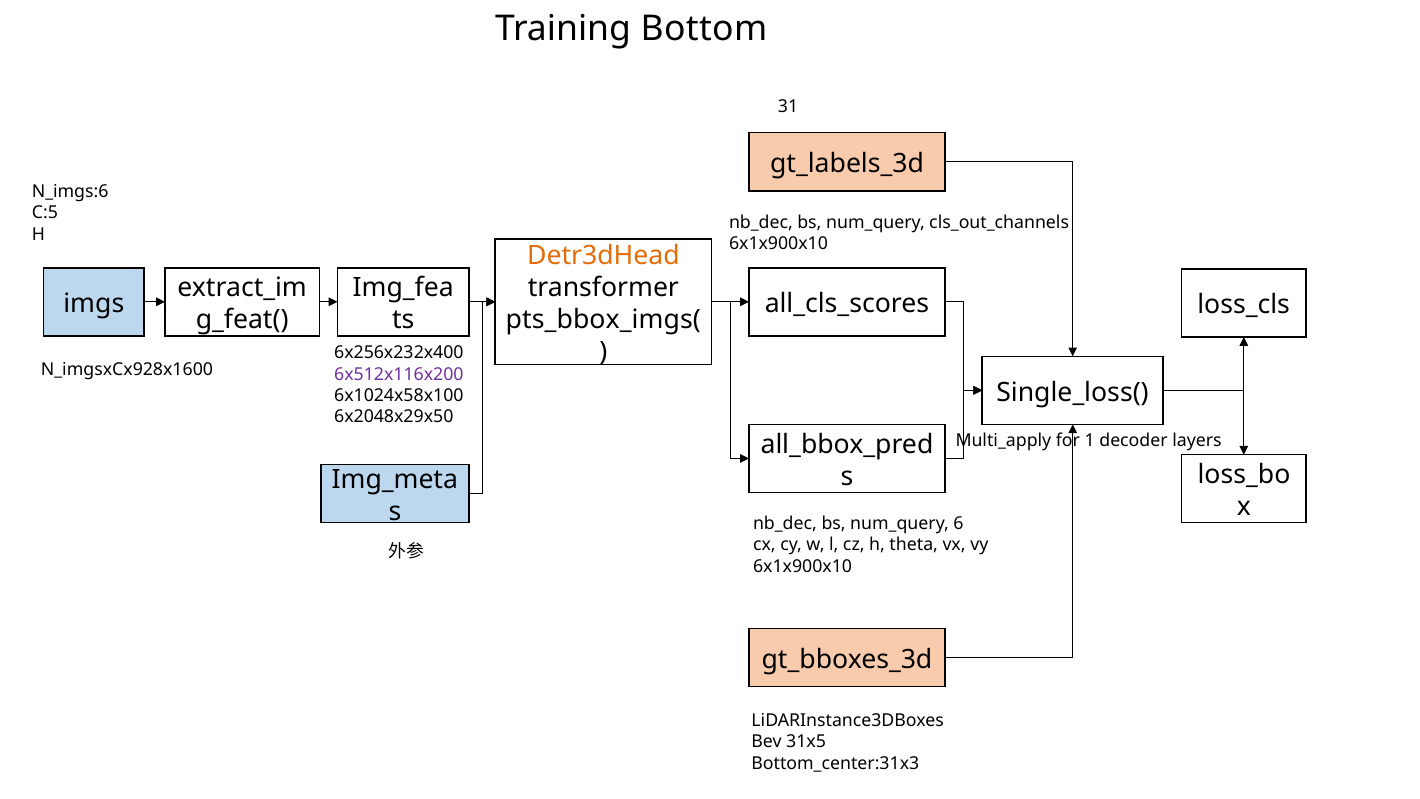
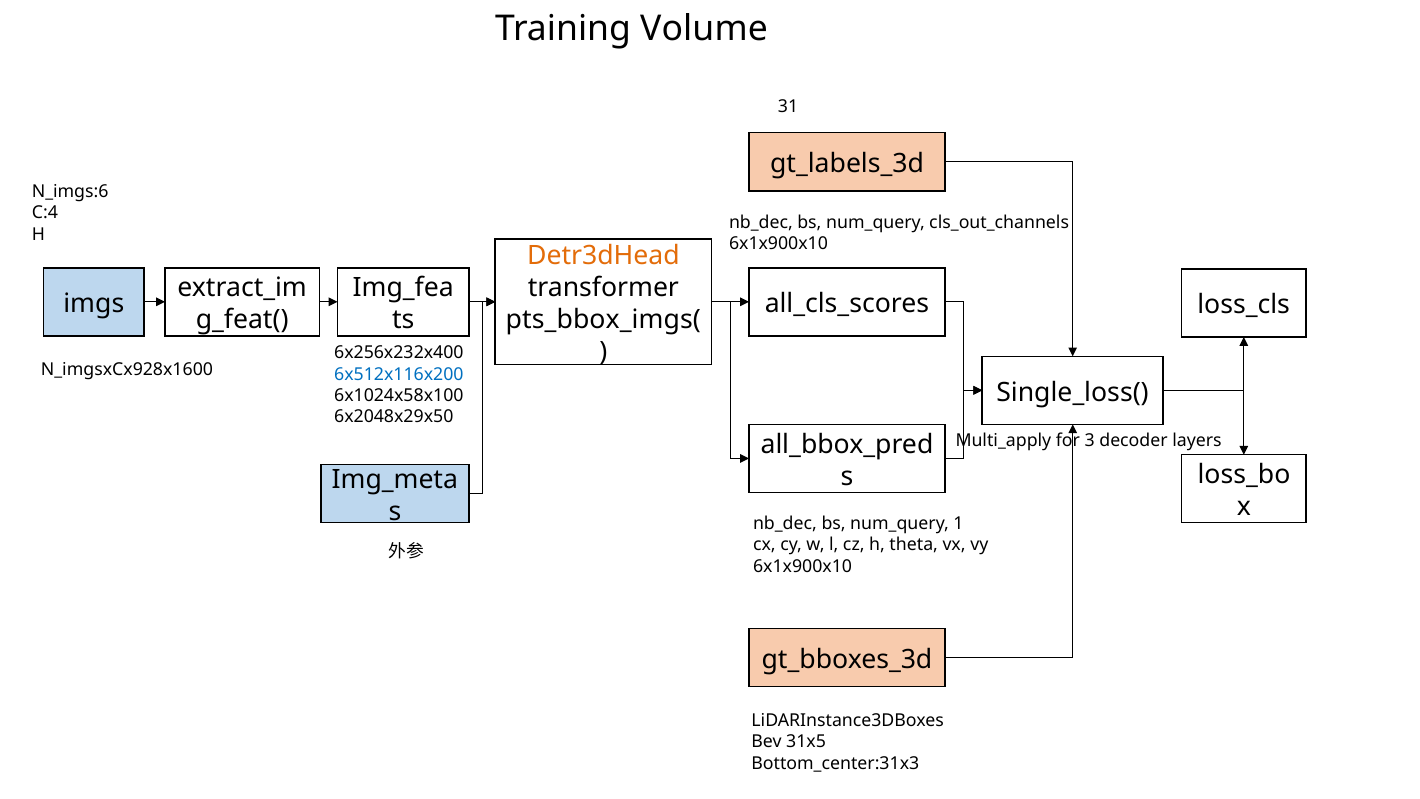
Bottom: Bottom -> Volume
C:5: C:5 -> C:4
6x512x116x200 colour: purple -> blue
1: 1 -> 3
6: 6 -> 1
